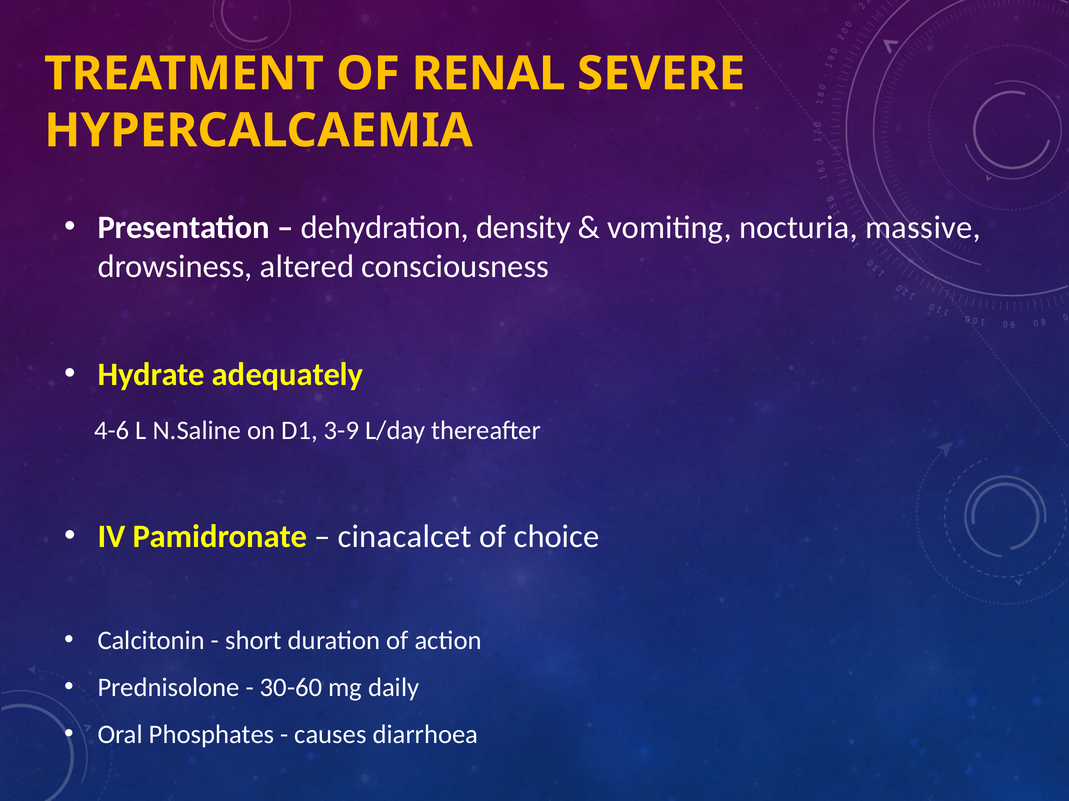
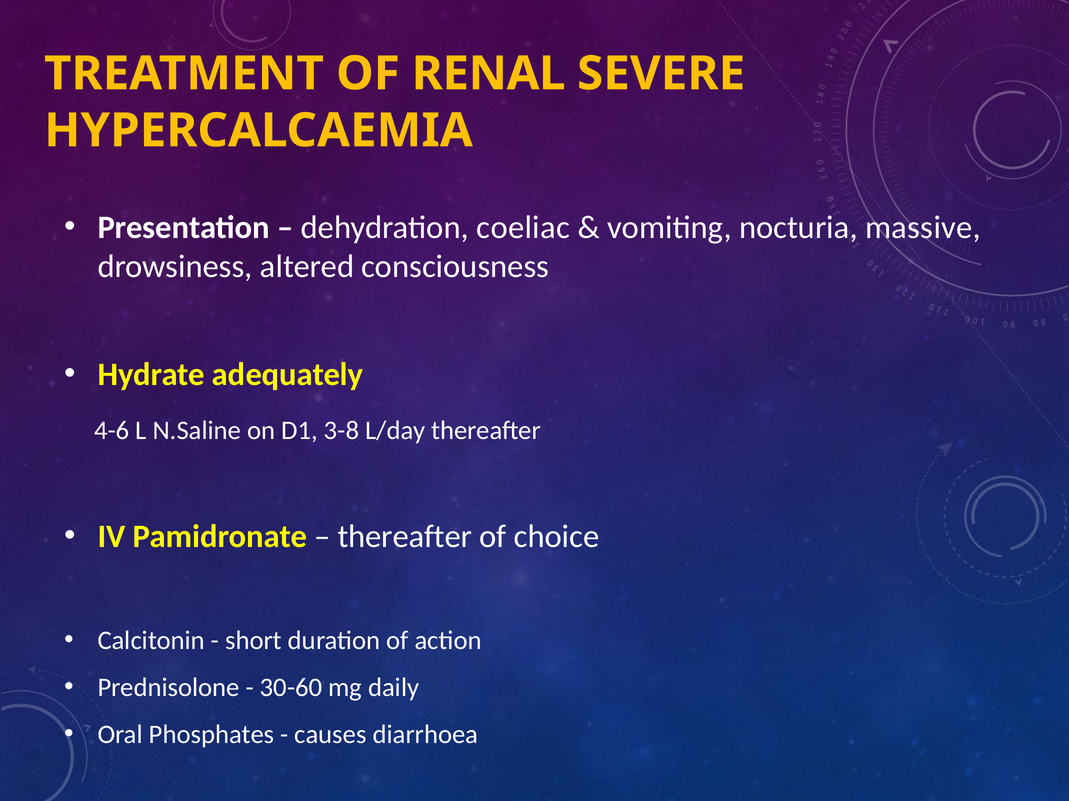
density: density -> coeliac
3-9: 3-9 -> 3-8
cinacalcet at (405, 537): cinacalcet -> thereafter
